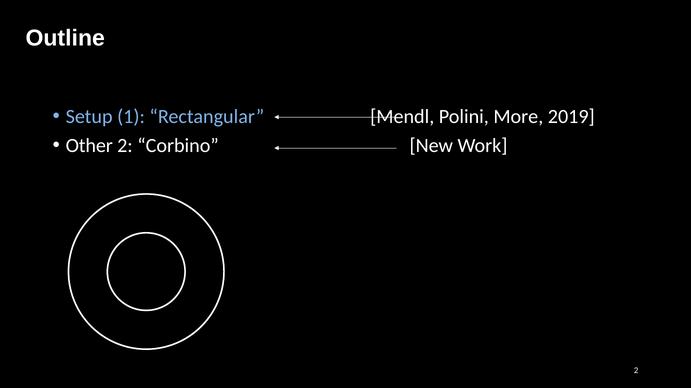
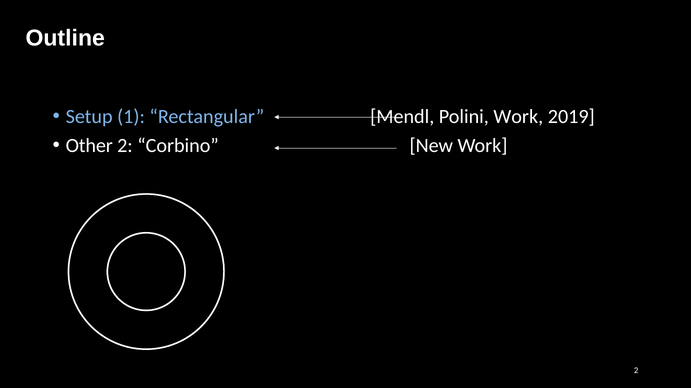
Polini More: More -> Work
